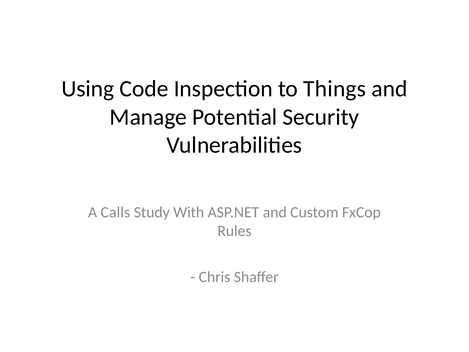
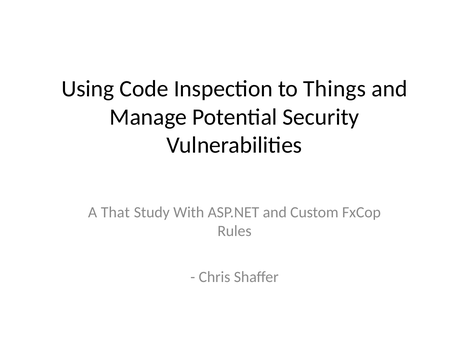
Calls: Calls -> That
